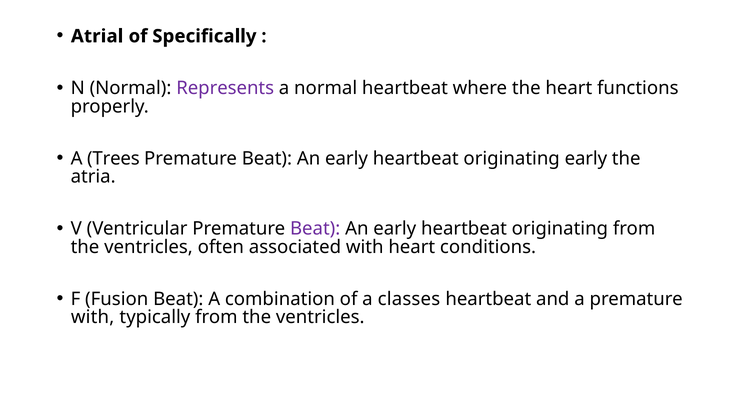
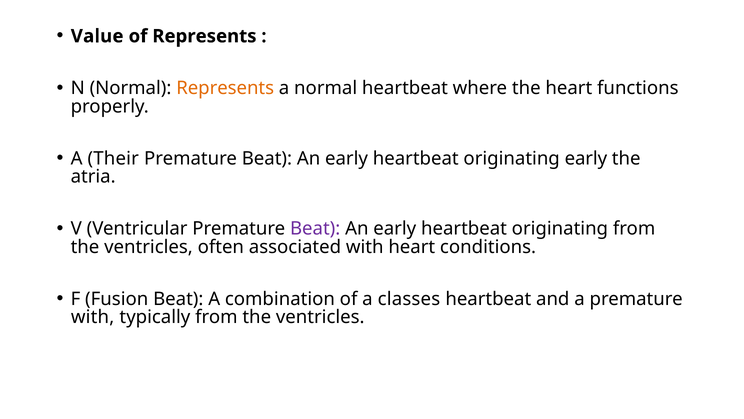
Atrial: Atrial -> Value
of Specifically: Specifically -> Represents
Represents at (225, 88) colour: purple -> orange
Trees: Trees -> Their
